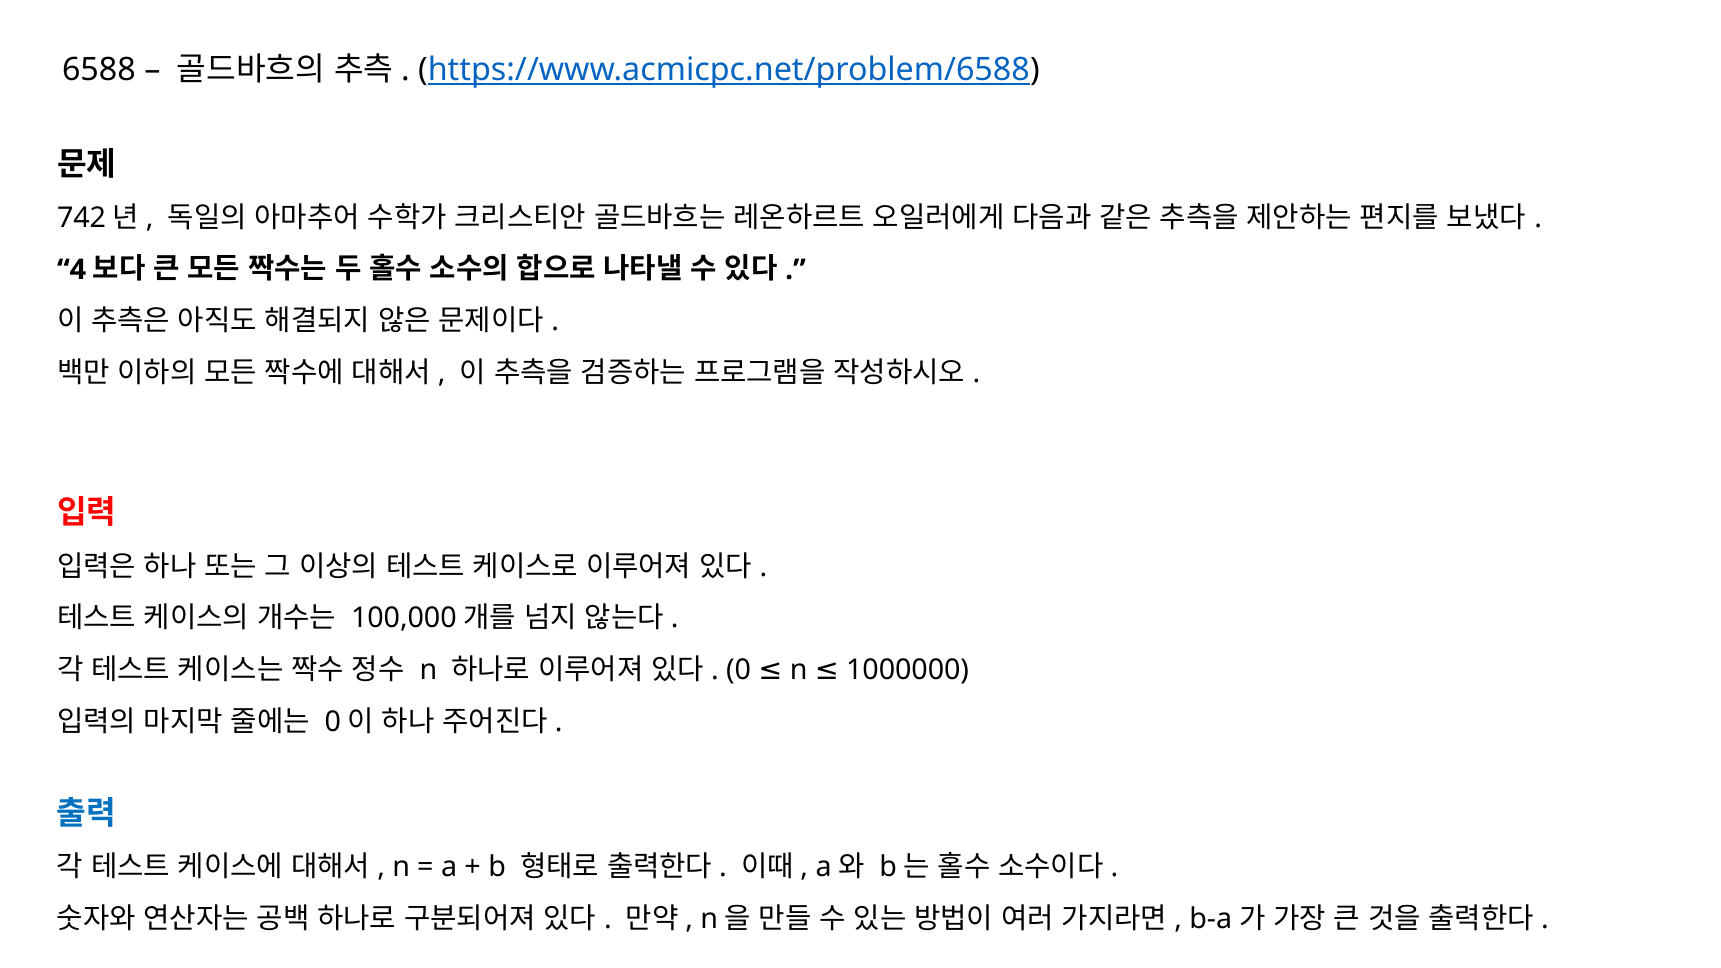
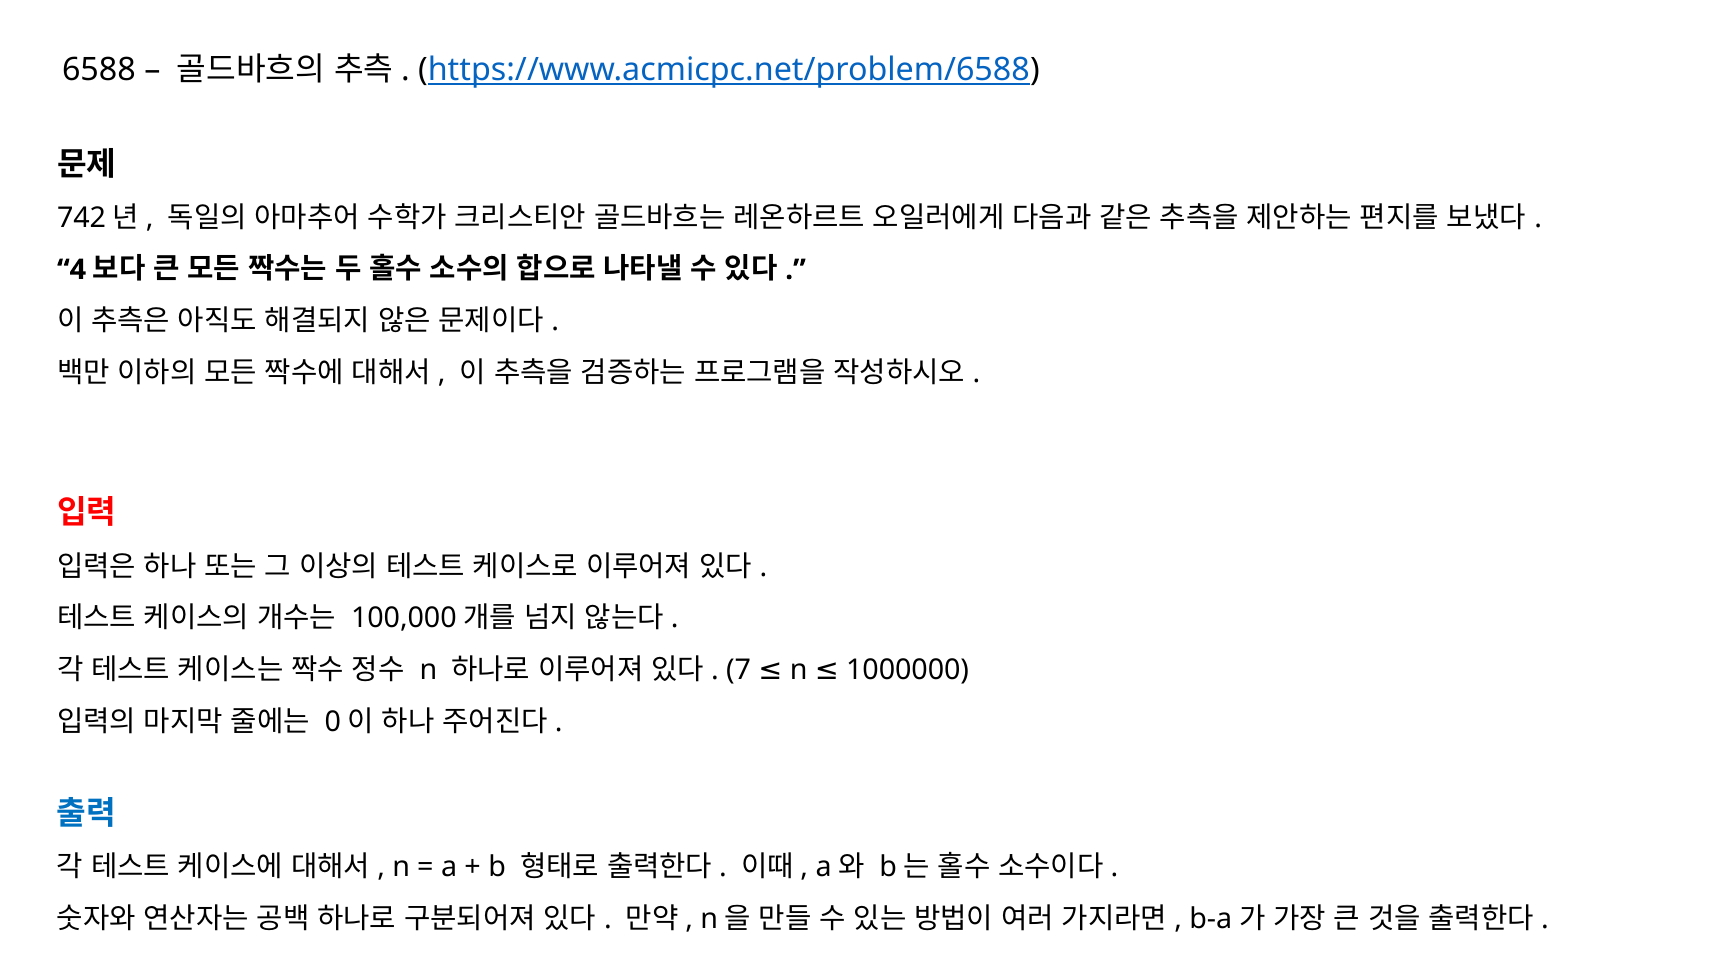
0: 0 -> 7
